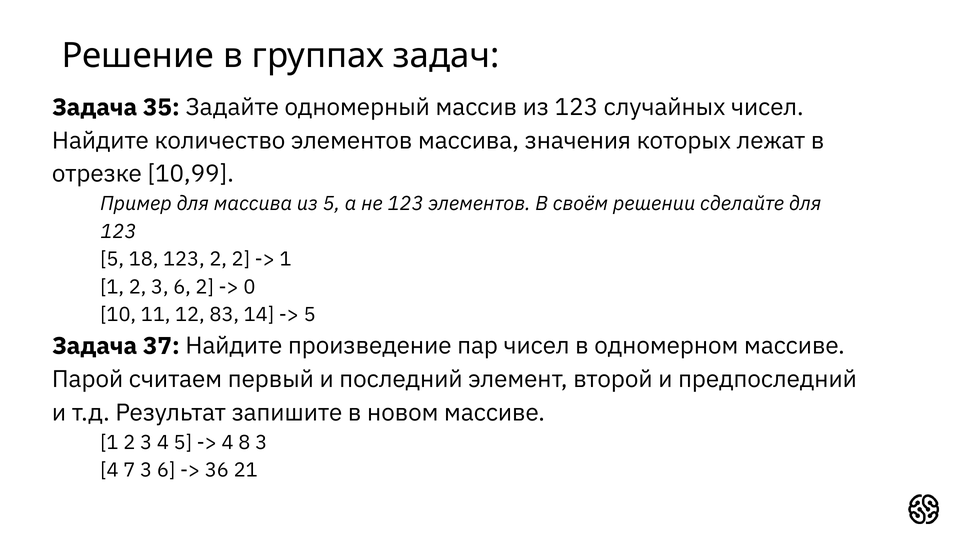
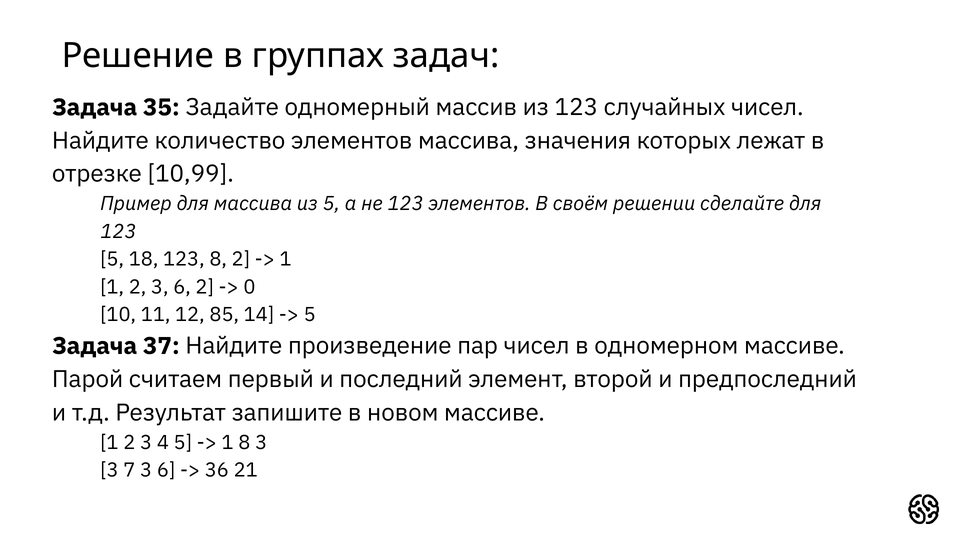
123 2: 2 -> 8
83: 83 -> 85
4 at (228, 442): 4 -> 1
4 at (109, 470): 4 -> 3
